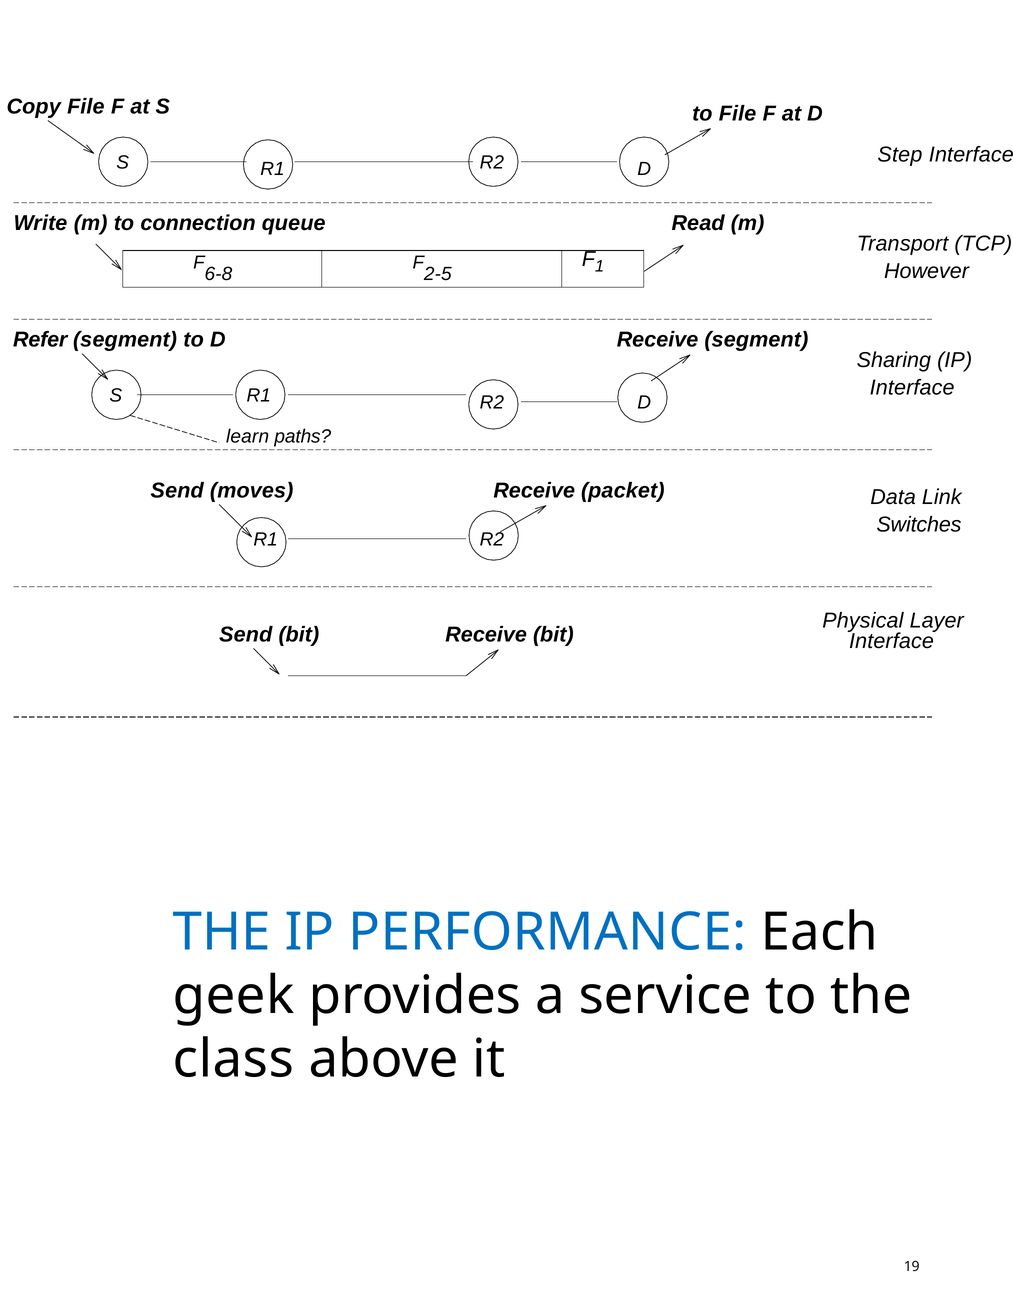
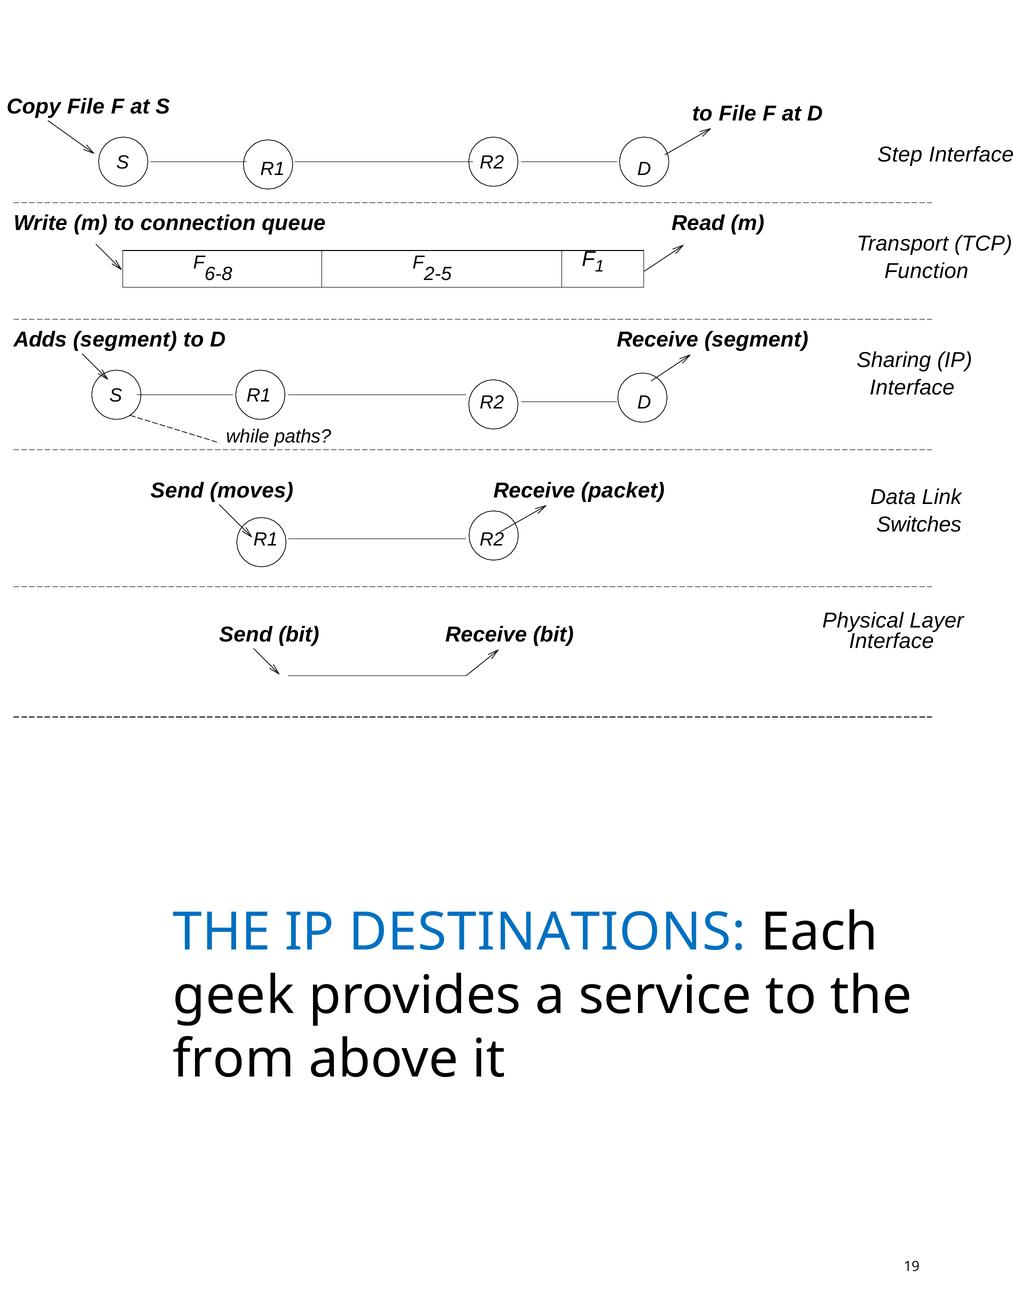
However: However -> Function
Refer: Refer -> Adds
learn: learn -> while
PERFORMANCE: PERFORMANCE -> DESTINATIONS
class: class -> from
